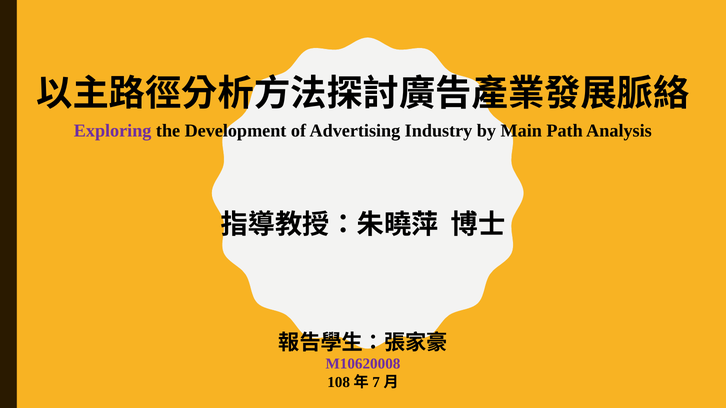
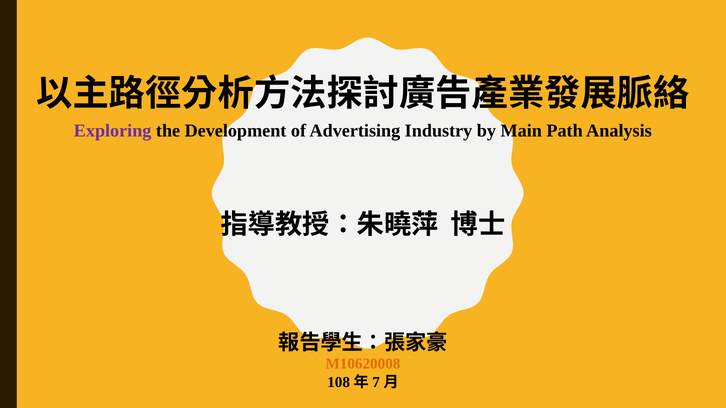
M10620008 colour: purple -> orange
